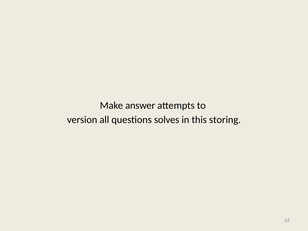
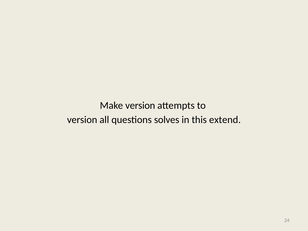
Make answer: answer -> version
storing: storing -> extend
